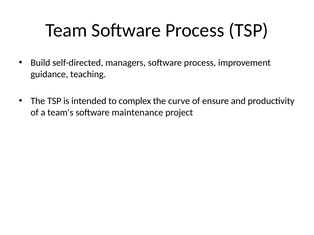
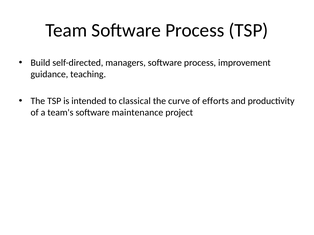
complex: complex -> classical
ensure: ensure -> efforts
